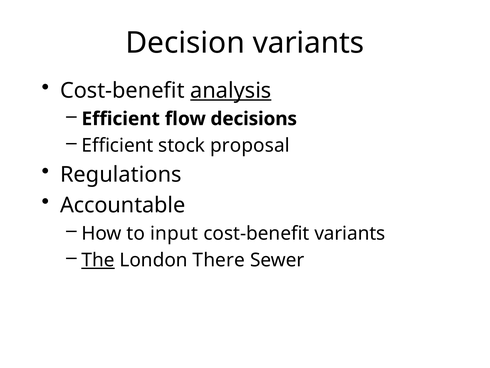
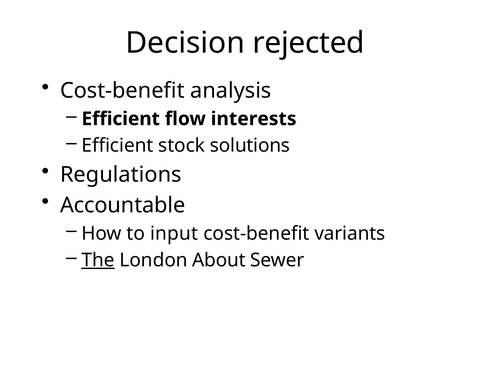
Decision variants: variants -> rejected
analysis underline: present -> none
decisions: decisions -> interests
proposal: proposal -> solutions
There: There -> About
